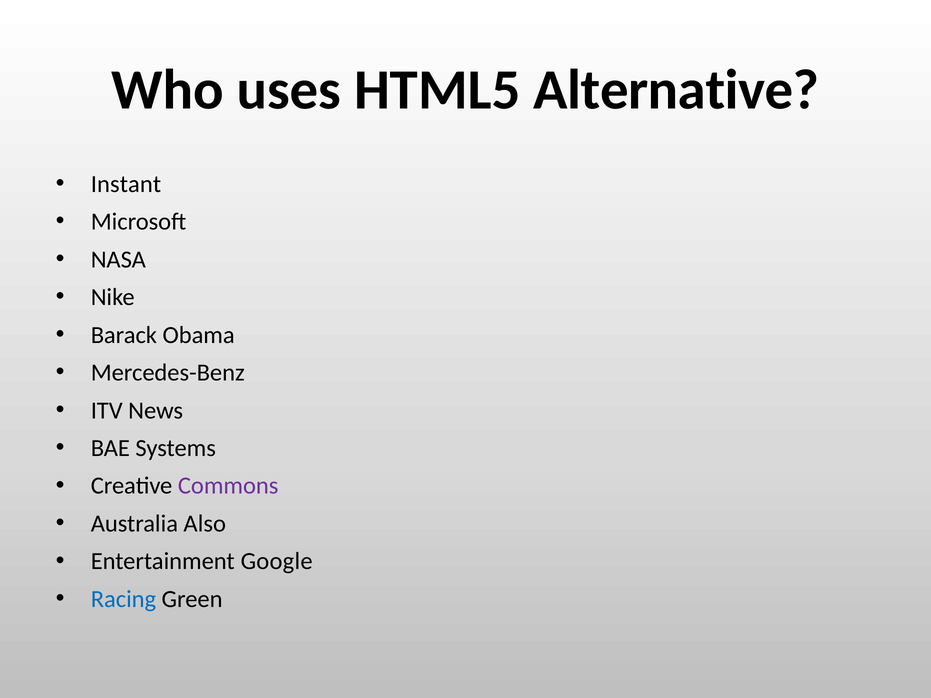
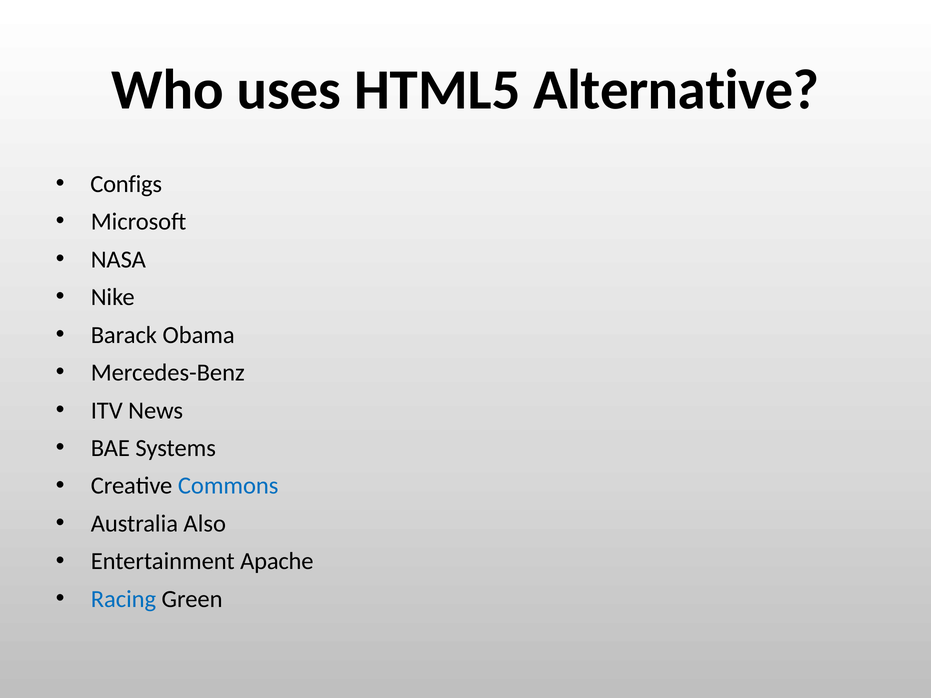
Instant: Instant -> Configs
Commons colour: purple -> blue
Google: Google -> Apache
